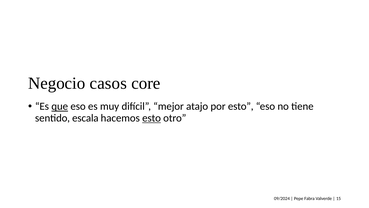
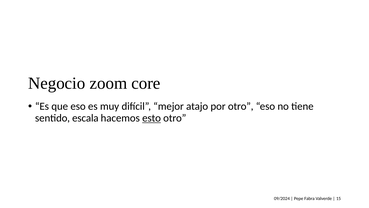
casos: casos -> zoom
que underline: present -> none
por esto: esto -> otro
